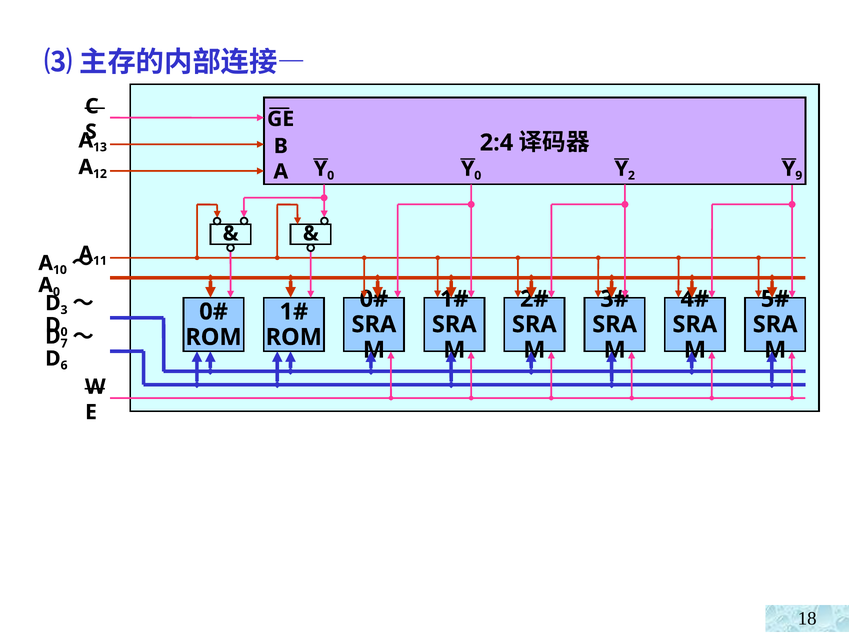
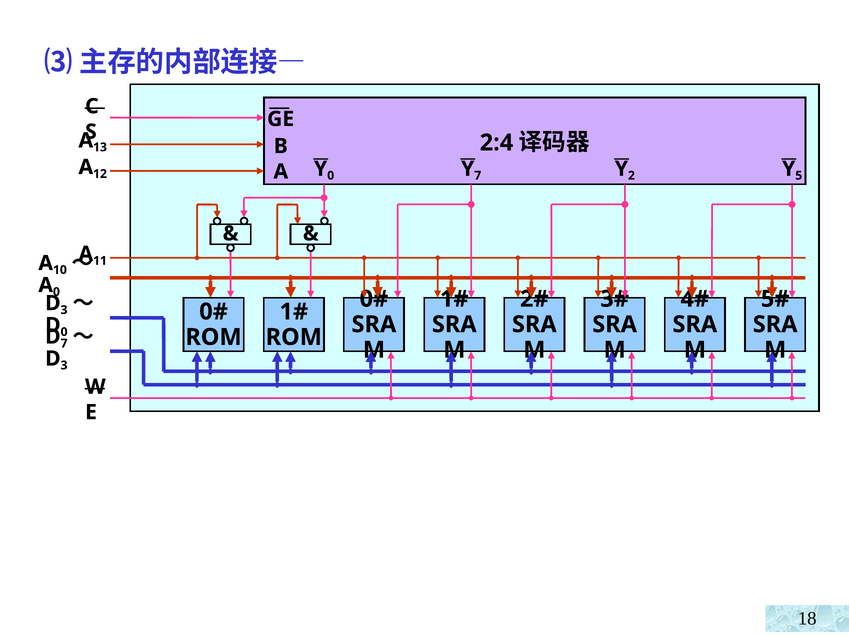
0 at (478, 176): 0 -> 7
9: 9 -> 5
6 at (64, 366): 6 -> 3
